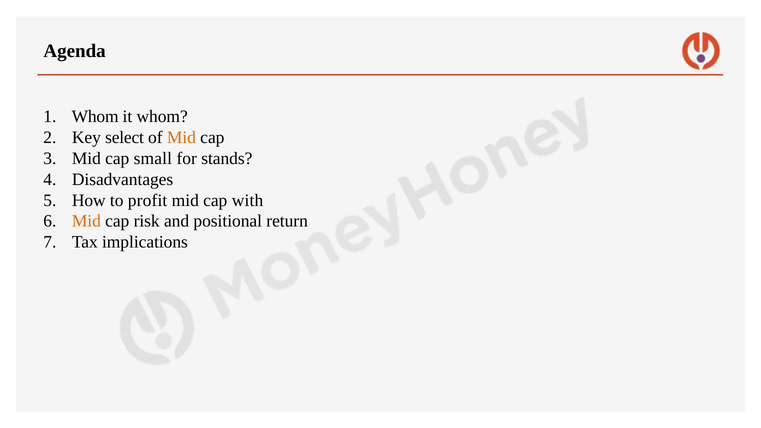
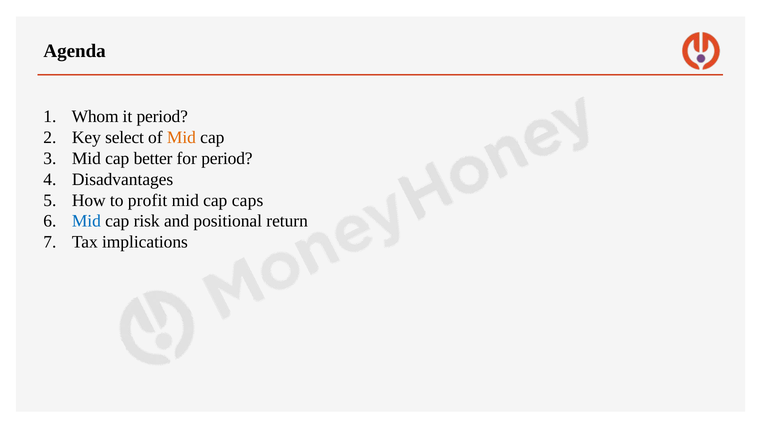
it whom: whom -> period
small: small -> better
for stands: stands -> period
with: with -> caps
Mid at (86, 221) colour: orange -> blue
